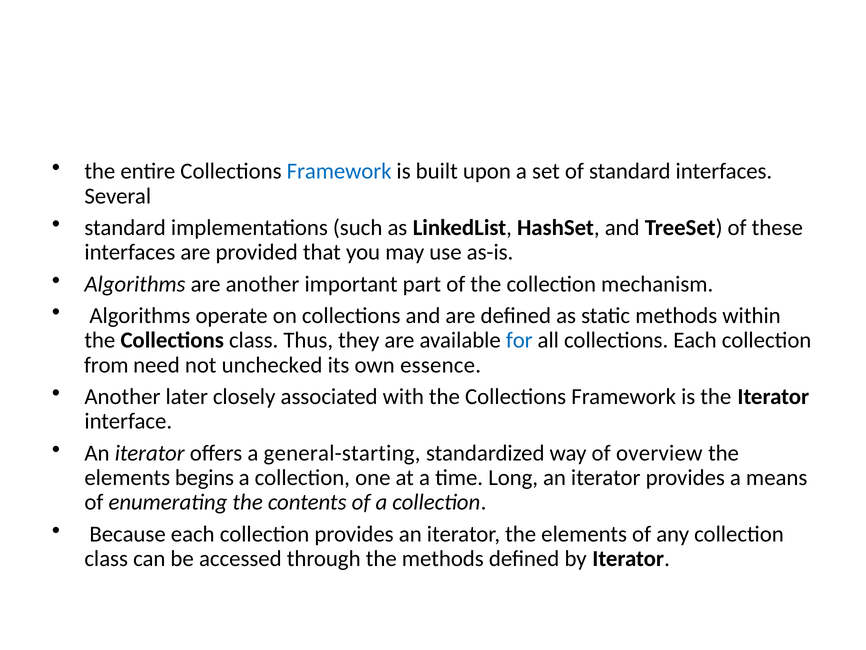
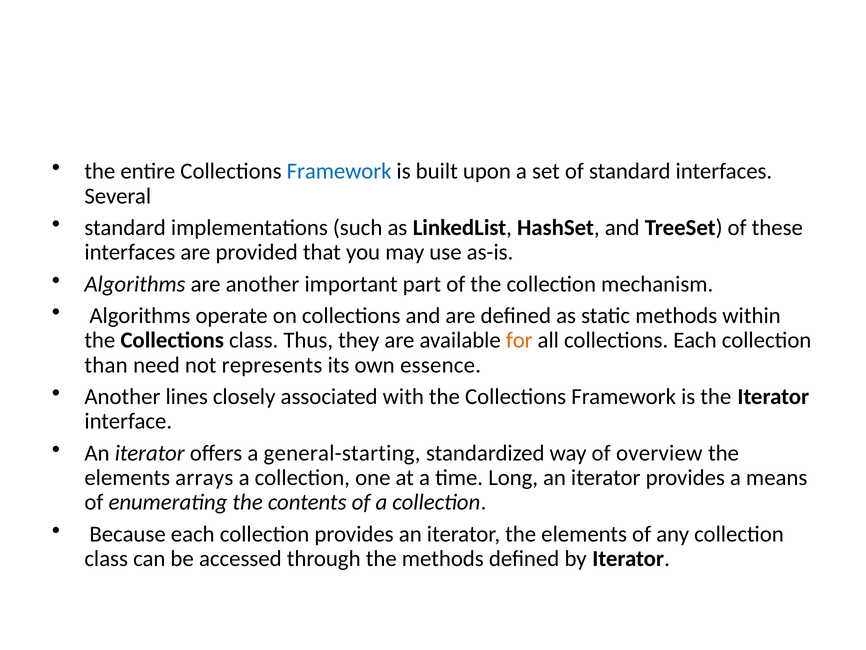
for colour: blue -> orange
from: from -> than
unchecked: unchecked -> represents
later: later -> lines
begins: begins -> arrays
